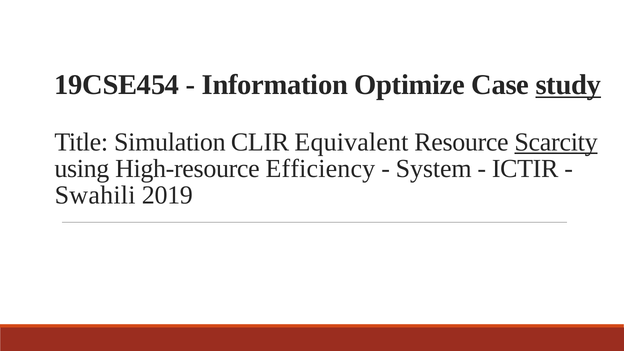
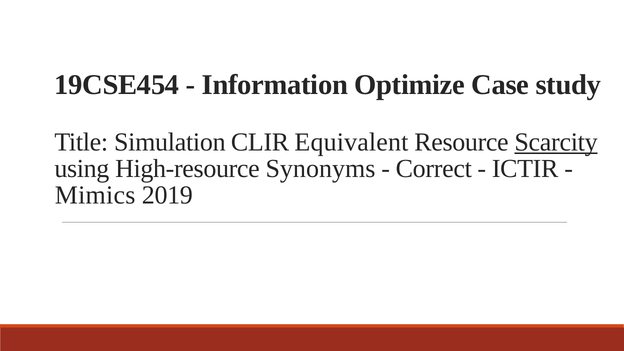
study underline: present -> none
Efficiency: Efficiency -> Synonyms
System: System -> Correct
Swahili: Swahili -> Mimics
